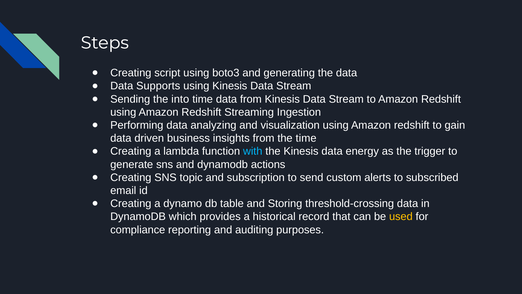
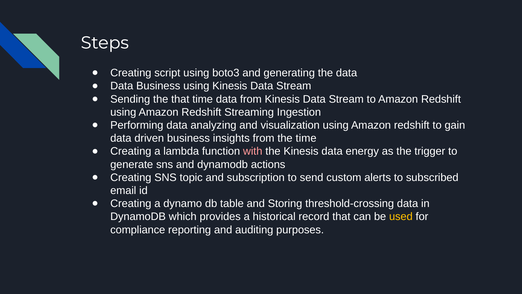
Data Supports: Supports -> Business
the into: into -> that
with colour: light blue -> pink
